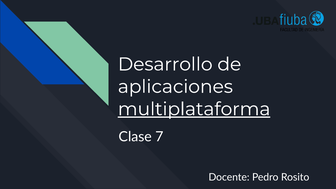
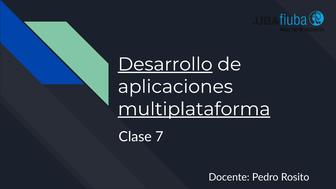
Desarrollo underline: none -> present
